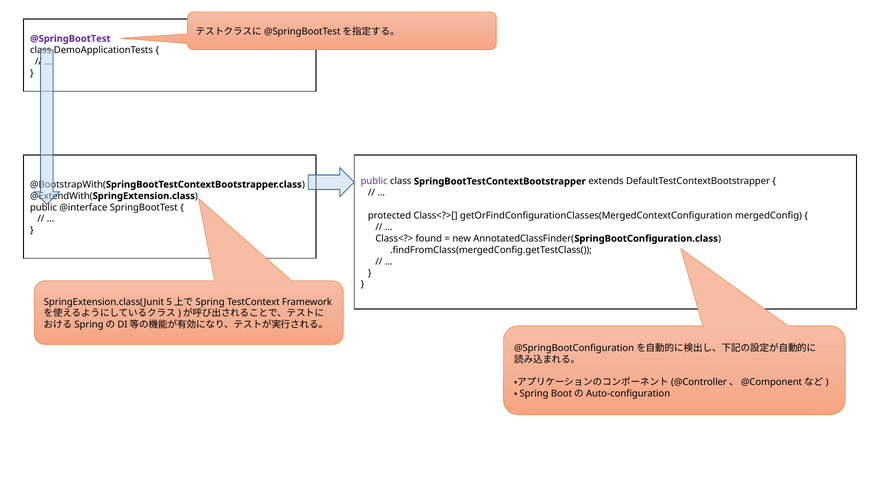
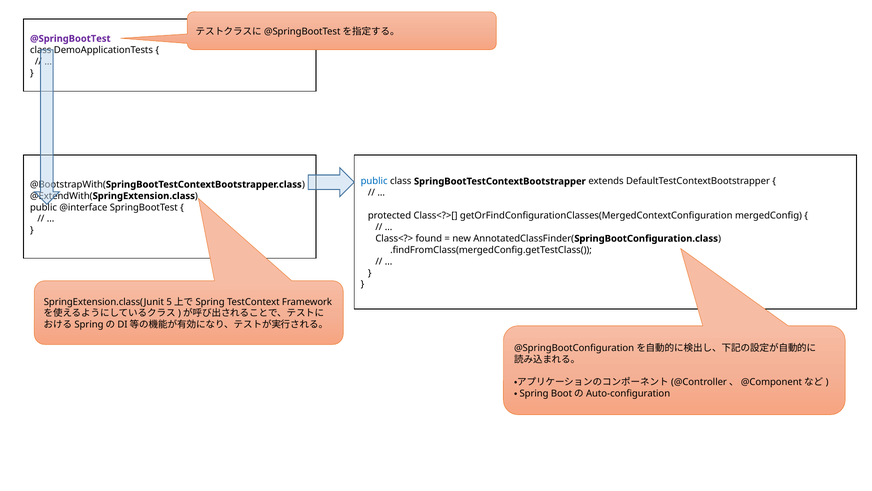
public at (374, 181) colour: purple -> blue
